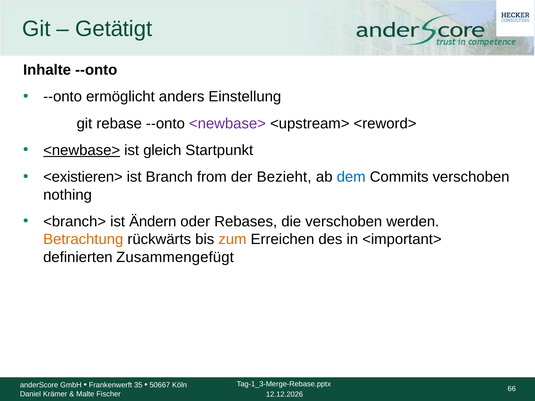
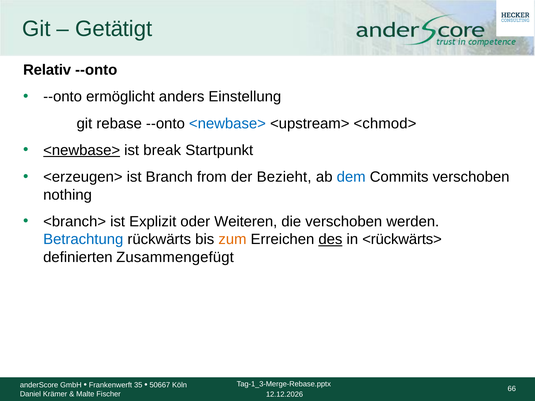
Inhalte: Inhalte -> Relativ
<newbase> at (227, 124) colour: purple -> blue
<reword>: <reword> -> <chmod>
gleich: gleich -> break
<existieren>: <existieren> -> <erzeugen>
Ändern: Ändern -> Explizit
Rebases: Rebases -> Weiteren
Betrachtung colour: orange -> blue
des underline: none -> present
<important>: <important> -> <rückwärts>
